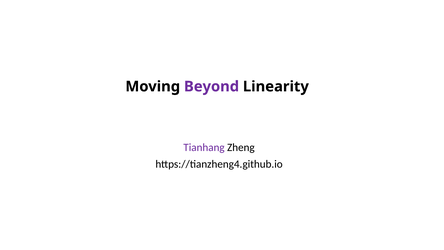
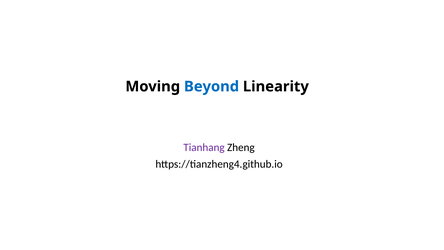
Beyond colour: purple -> blue
